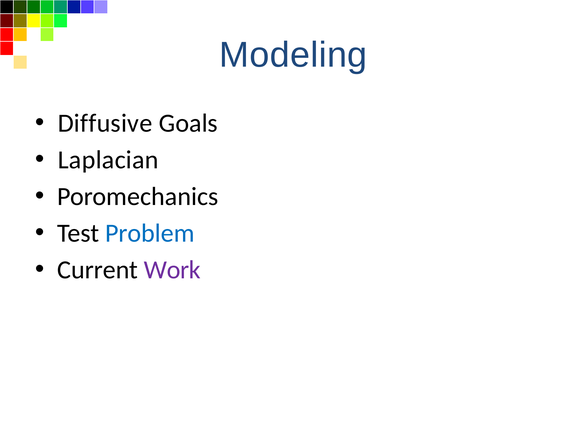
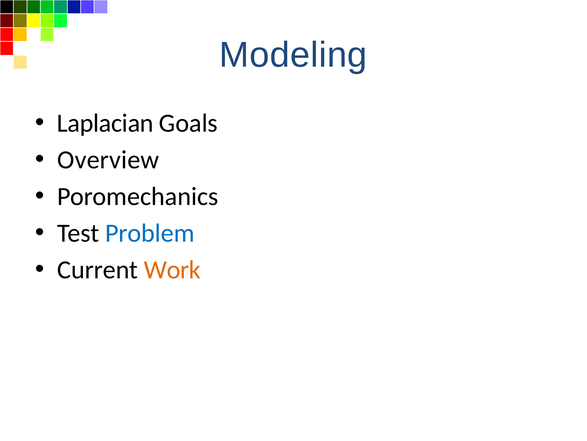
Diffusive: Diffusive -> Laplacian
Laplacian: Laplacian -> Overview
Work colour: purple -> orange
